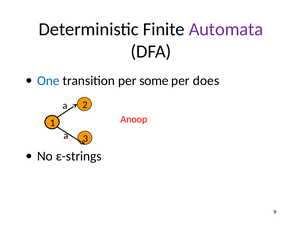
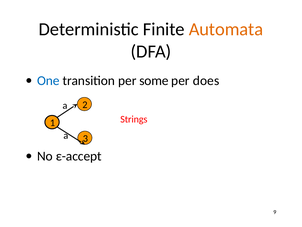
Automata colour: purple -> orange
Anoop: Anoop -> Strings
ε-strings: ε-strings -> ε-accept
